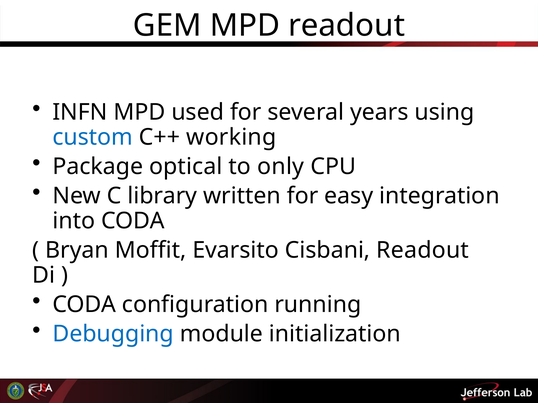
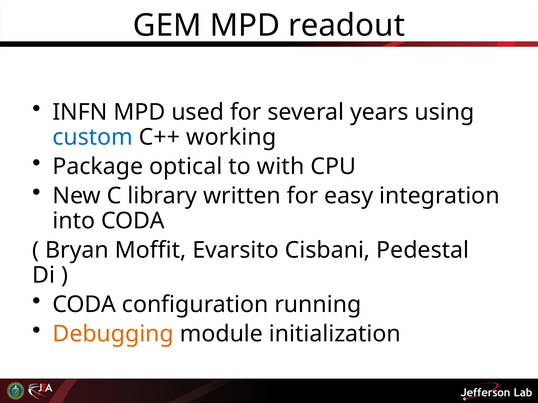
only: only -> with
Cisbani Readout: Readout -> Pedestal
Debugging colour: blue -> orange
